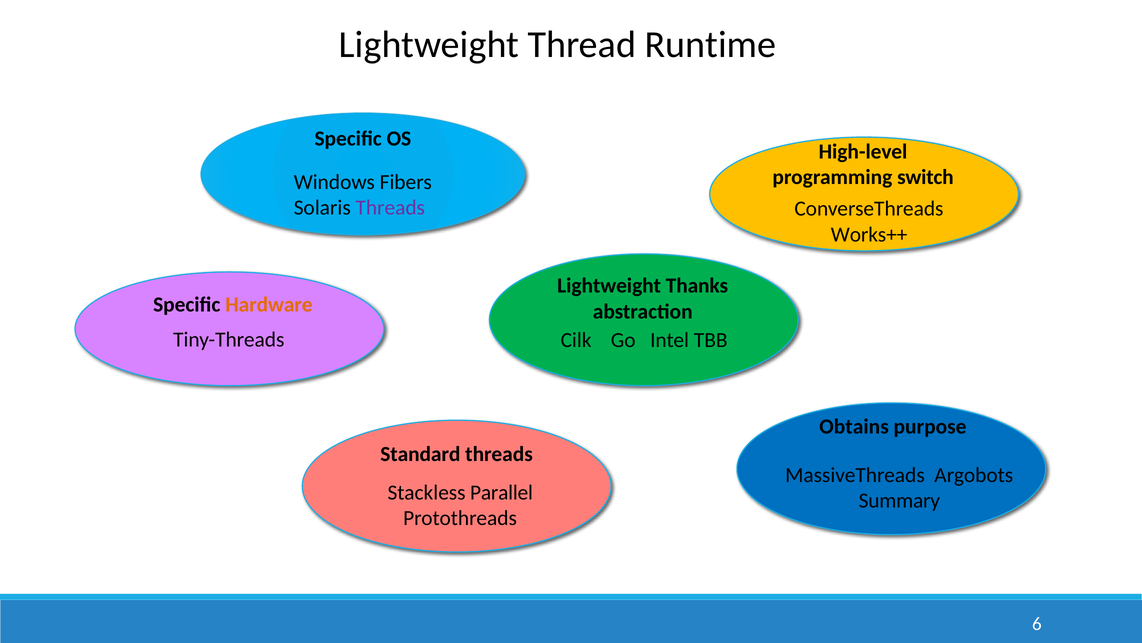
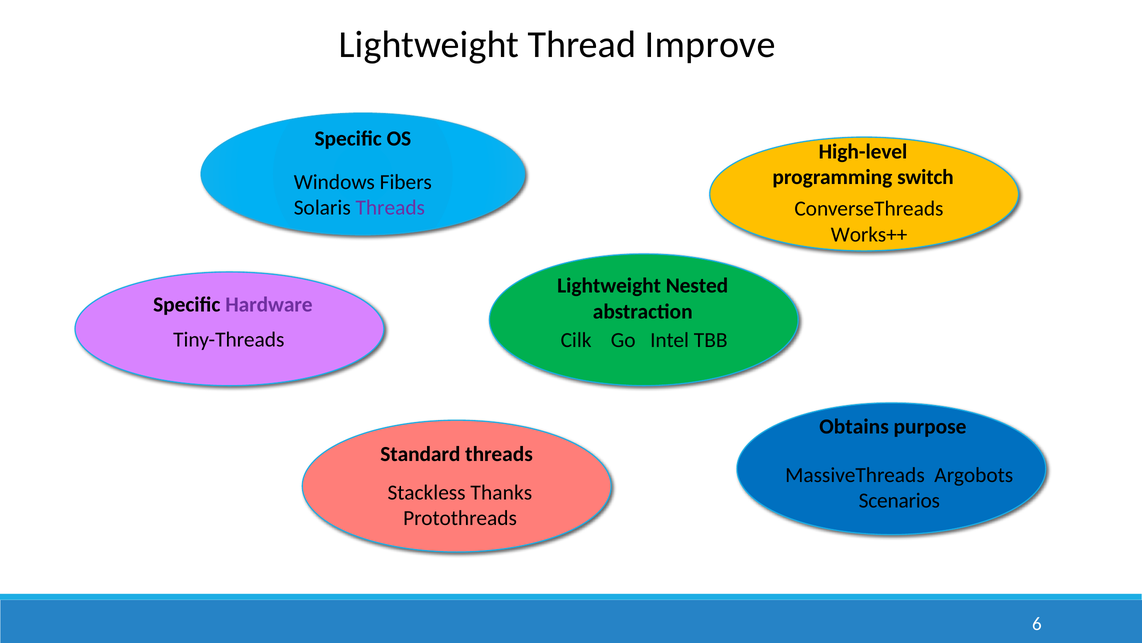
Runtime: Runtime -> Improve
Thanks: Thanks -> Nested
Hardware colour: orange -> purple
Parallel: Parallel -> Thanks
Summary: Summary -> Scenarios
